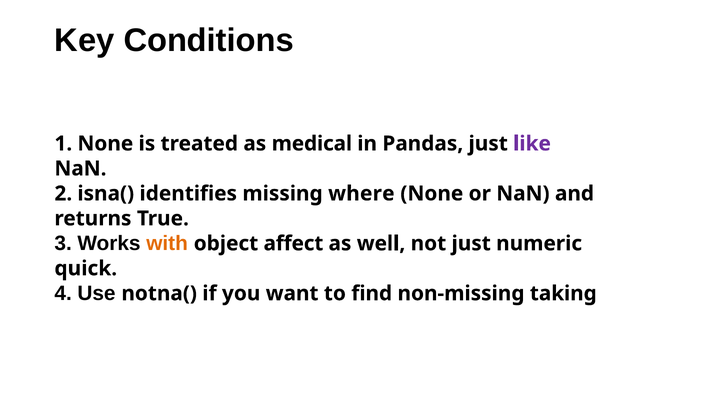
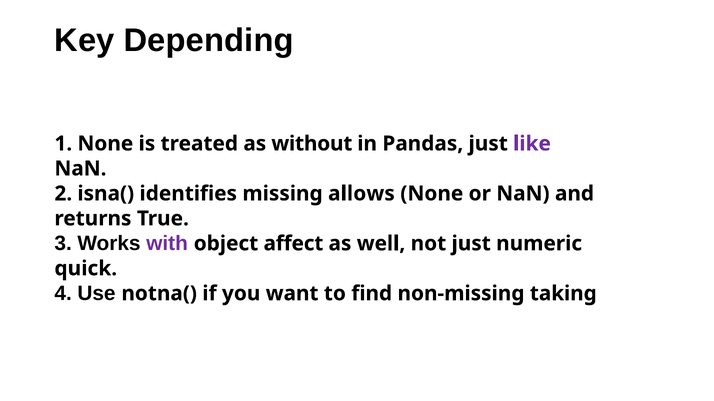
Conditions: Conditions -> Depending
medical: medical -> without
where: where -> allows
with colour: orange -> purple
